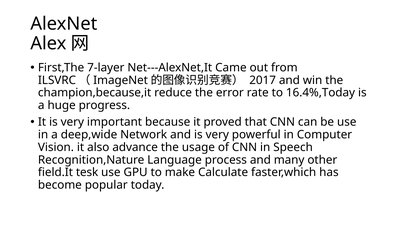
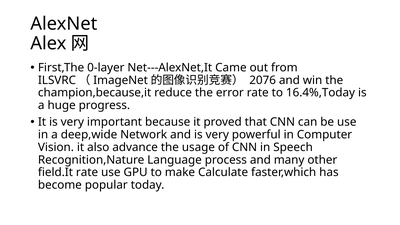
7-layer: 7-layer -> 0-layer
2017: 2017 -> 2076
field.It tesk: tesk -> rate
